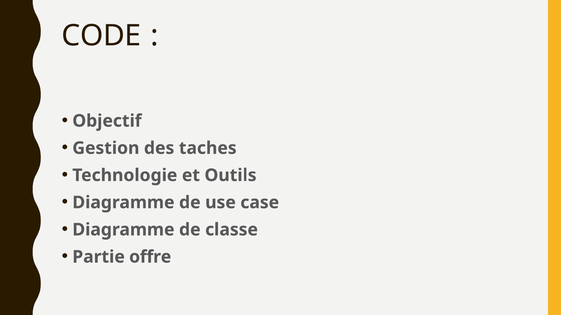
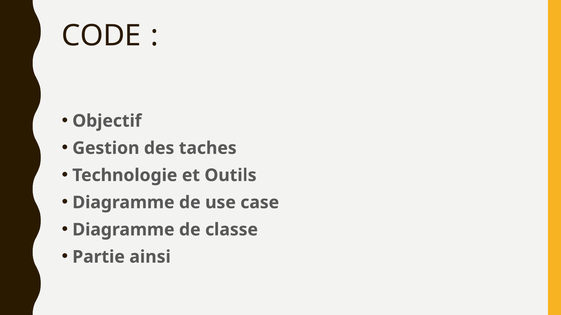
offre: offre -> ainsi
